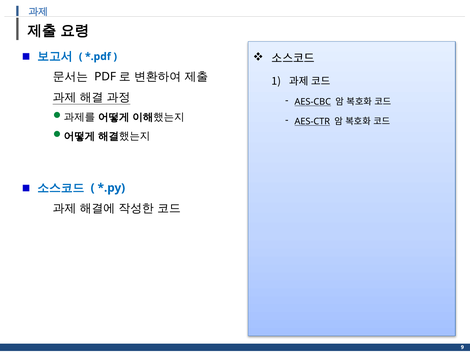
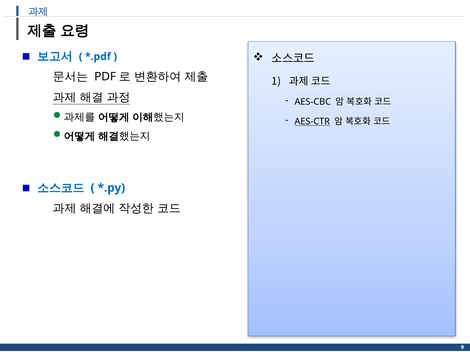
AES-CBC underline: present -> none
